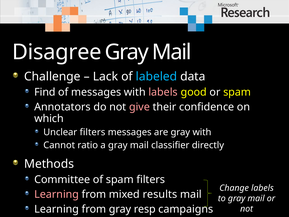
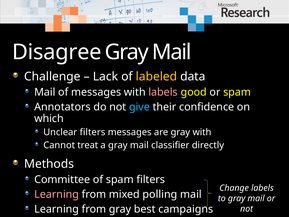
labeled colour: light blue -> yellow
Find at (45, 92): Find -> Mail
give colour: pink -> light blue
ratio: ratio -> treat
results: results -> polling
resp: resp -> best
